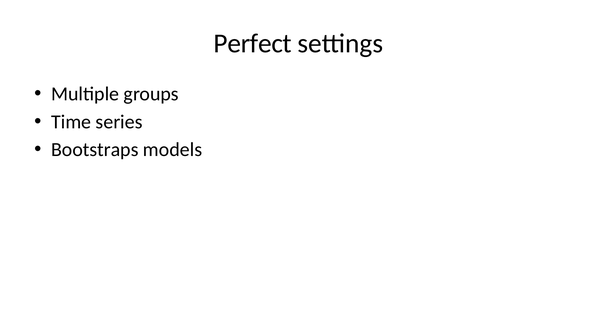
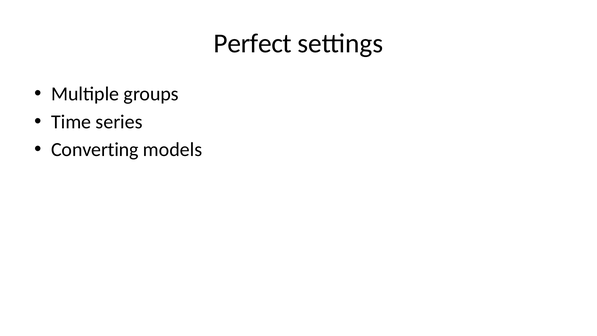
Bootstraps: Bootstraps -> Converting
